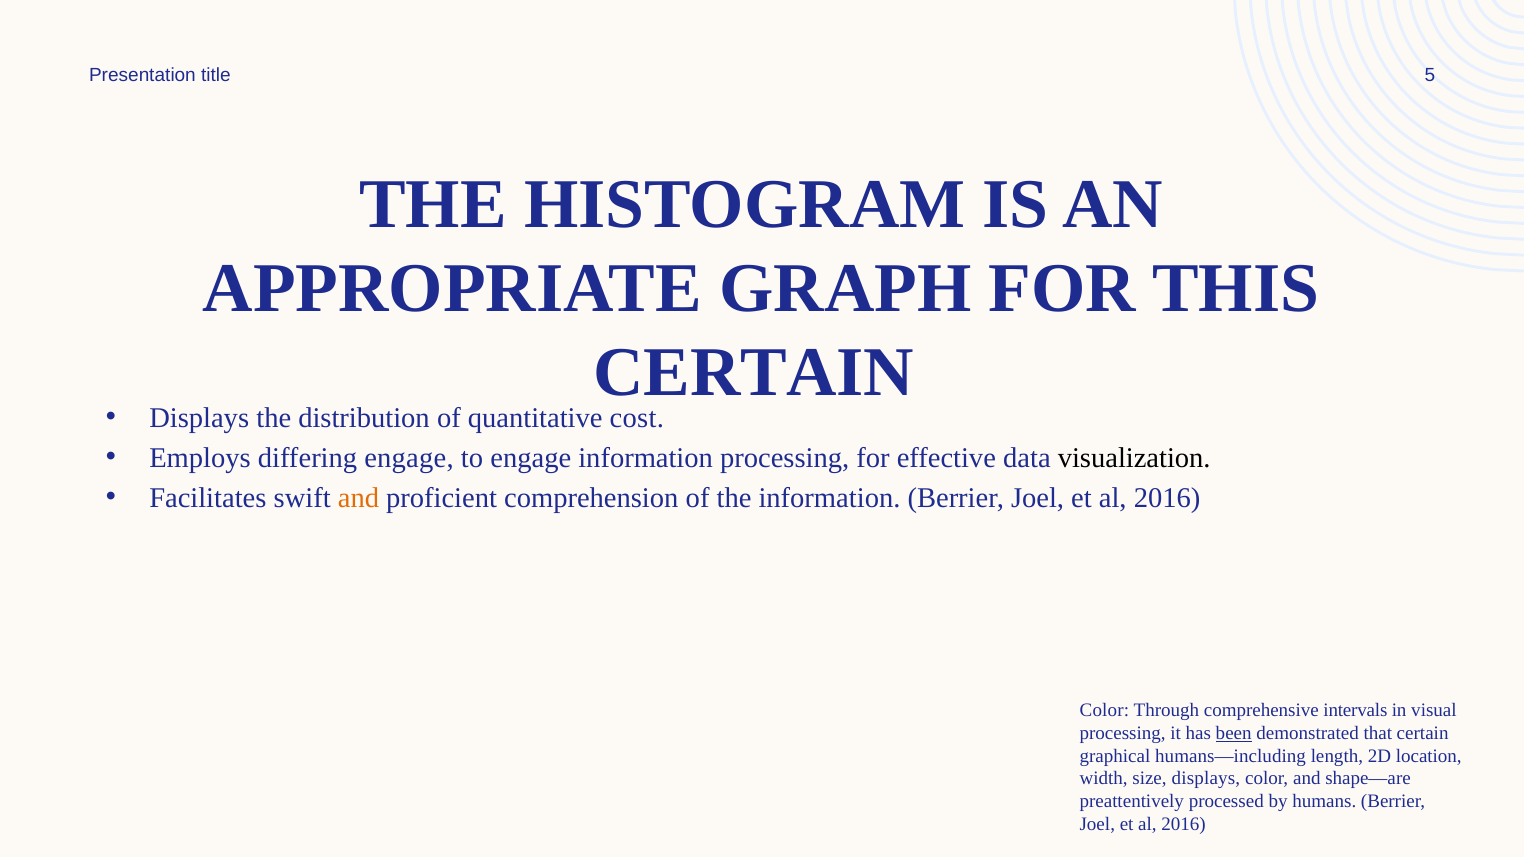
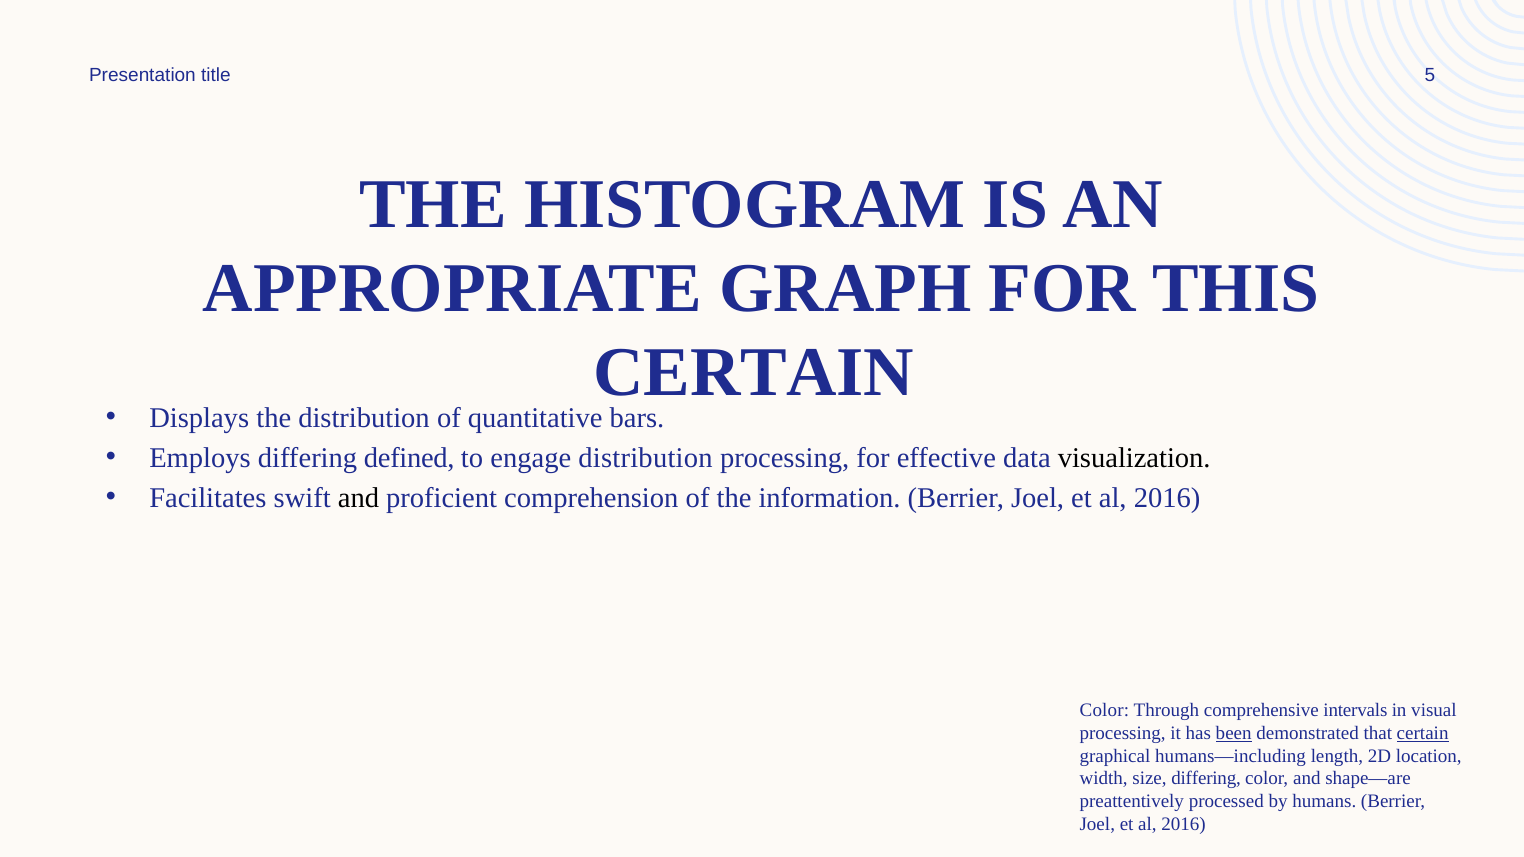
cost: cost -> bars
differing engage: engage -> defined
engage information: information -> distribution
and at (358, 498) colour: orange -> black
certain at (1423, 733) underline: none -> present
size displays: displays -> differing
